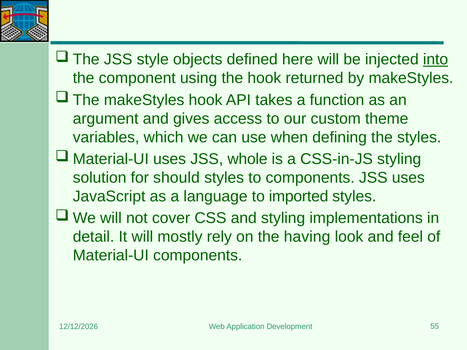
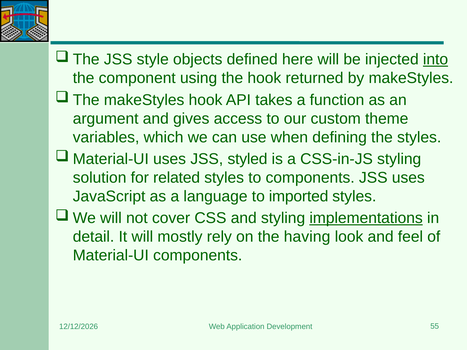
whole: whole -> styled
should: should -> related
implementations underline: none -> present
